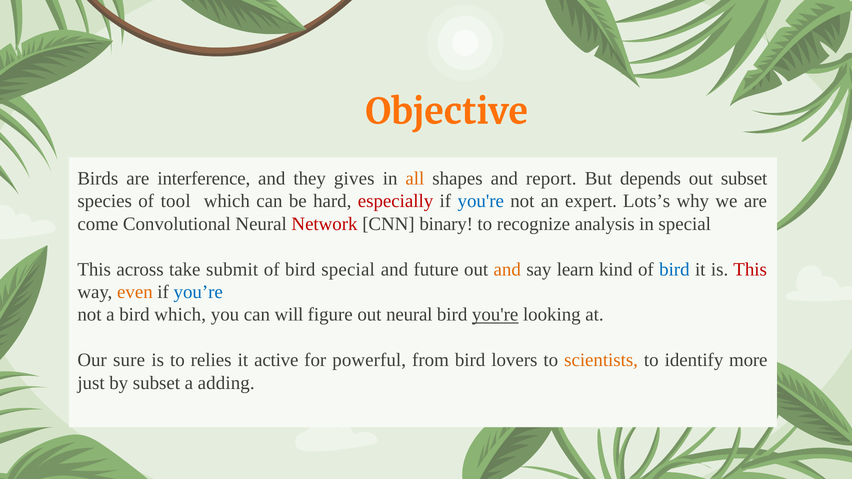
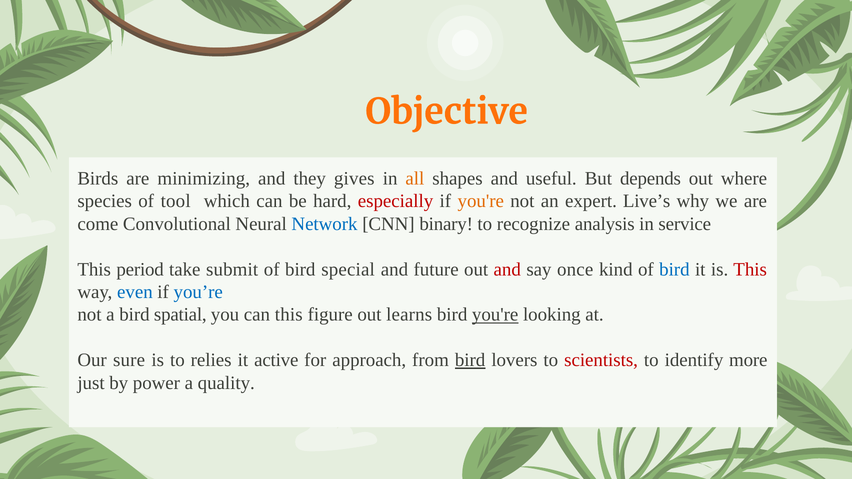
interference: interference -> minimizing
report: report -> useful
out subset: subset -> where
you're at (481, 201) colour: blue -> orange
Lots’s: Lots’s -> Live’s
Network colour: red -> blue
in special: special -> service
across: across -> period
and at (507, 269) colour: orange -> red
learn: learn -> once
even colour: orange -> blue
bird which: which -> spatial
can will: will -> this
out neural: neural -> learns
powerful: powerful -> approach
bird at (470, 360) underline: none -> present
scientists colour: orange -> red
by subset: subset -> power
adding: adding -> quality
